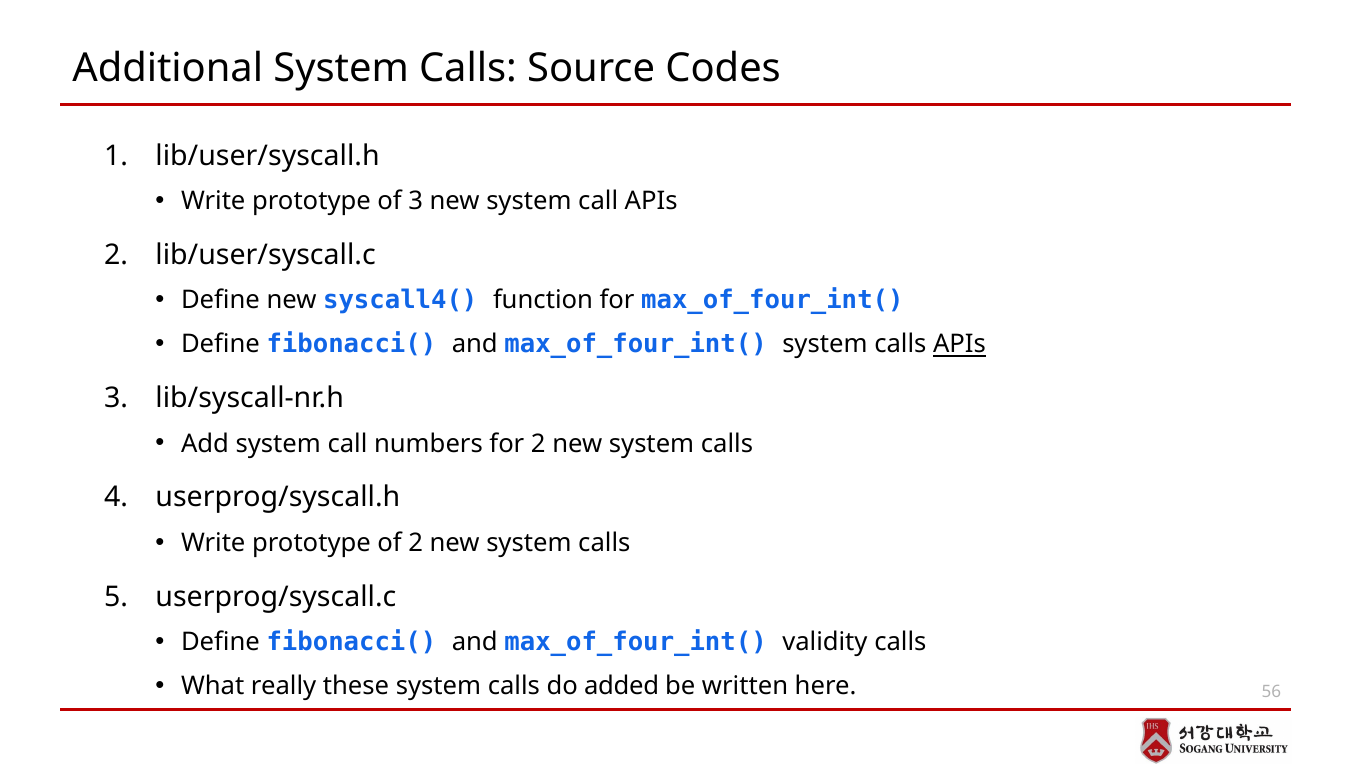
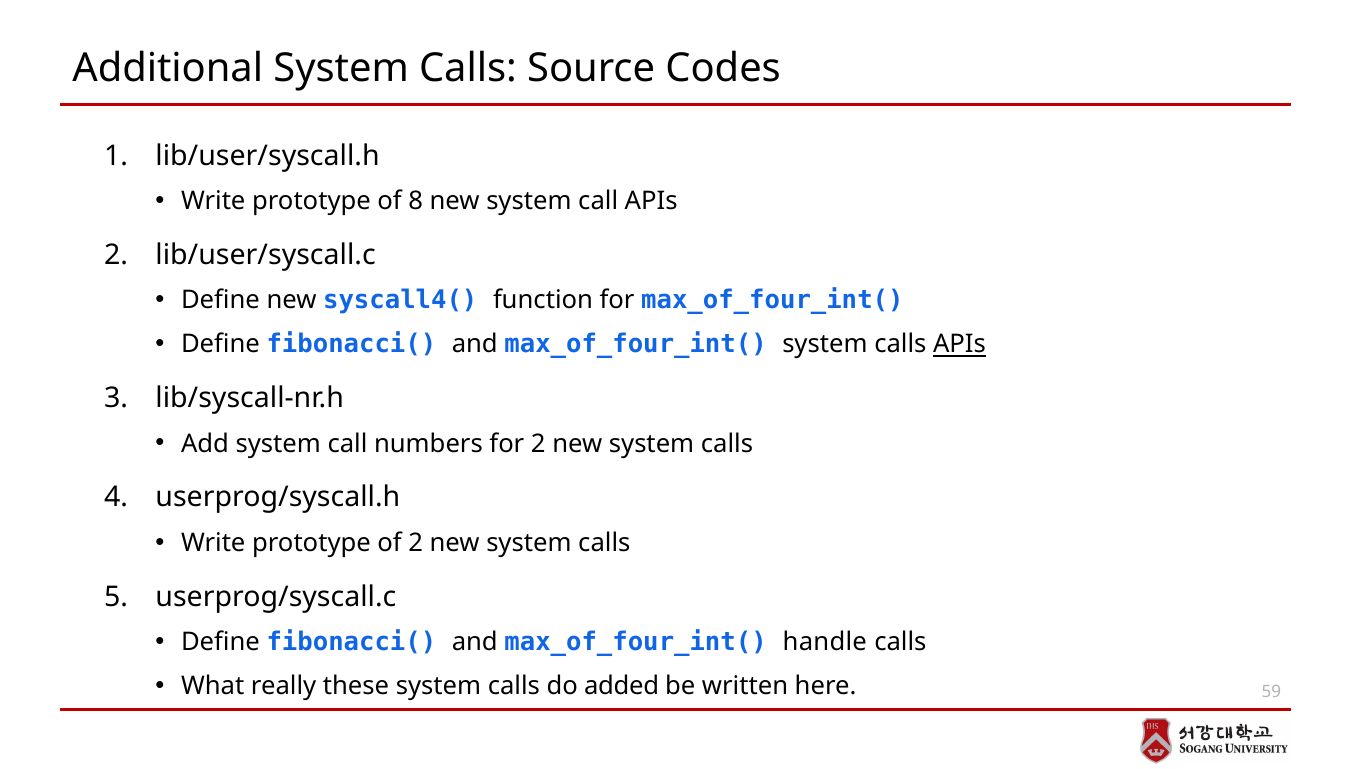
of 3: 3 -> 8
validity: validity -> handle
56: 56 -> 59
